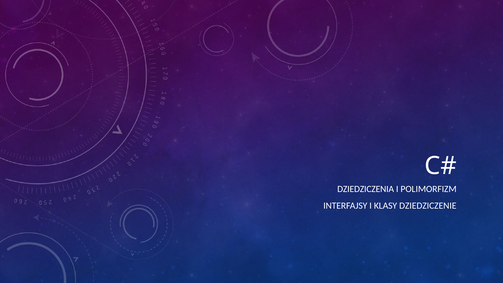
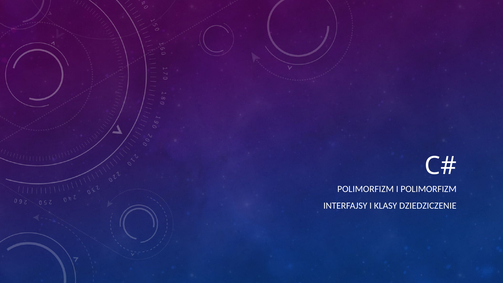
DZIEDZICZENIA at (366, 189): DZIEDZICZENIA -> POLIMORFIZM
